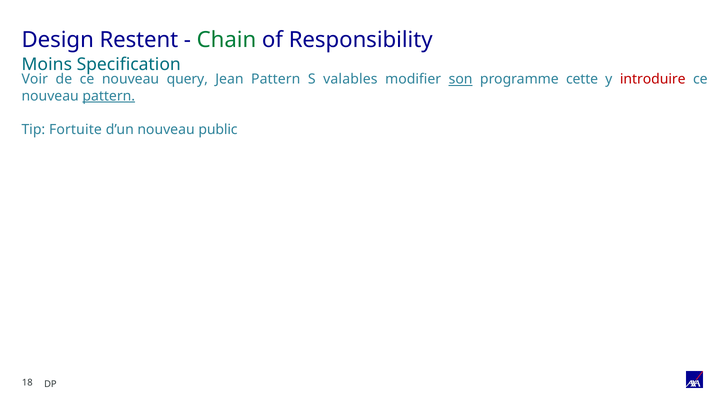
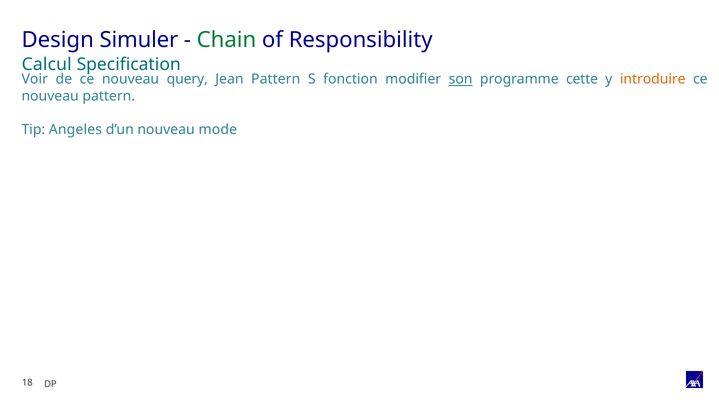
Restent: Restent -> Simuler
Moins: Moins -> Calcul
valables: valables -> fonction
introduire colour: red -> orange
pattern at (109, 96) underline: present -> none
Fortuite: Fortuite -> Angeles
public: public -> mode
